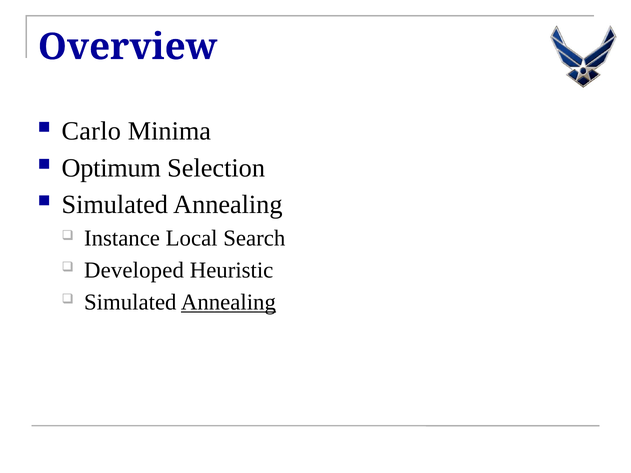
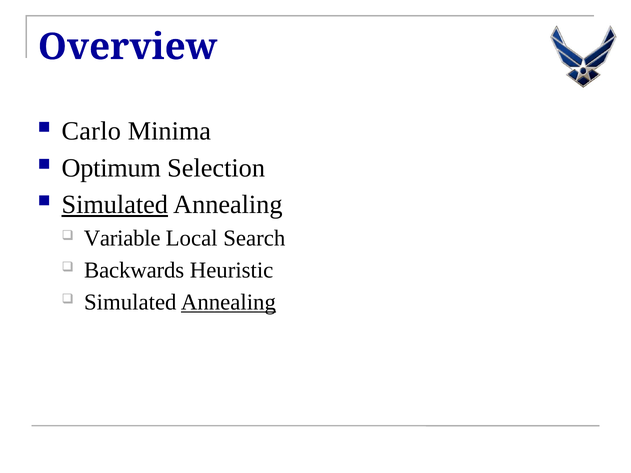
Simulated at (115, 205) underline: none -> present
Instance: Instance -> Variable
Developed: Developed -> Backwards
